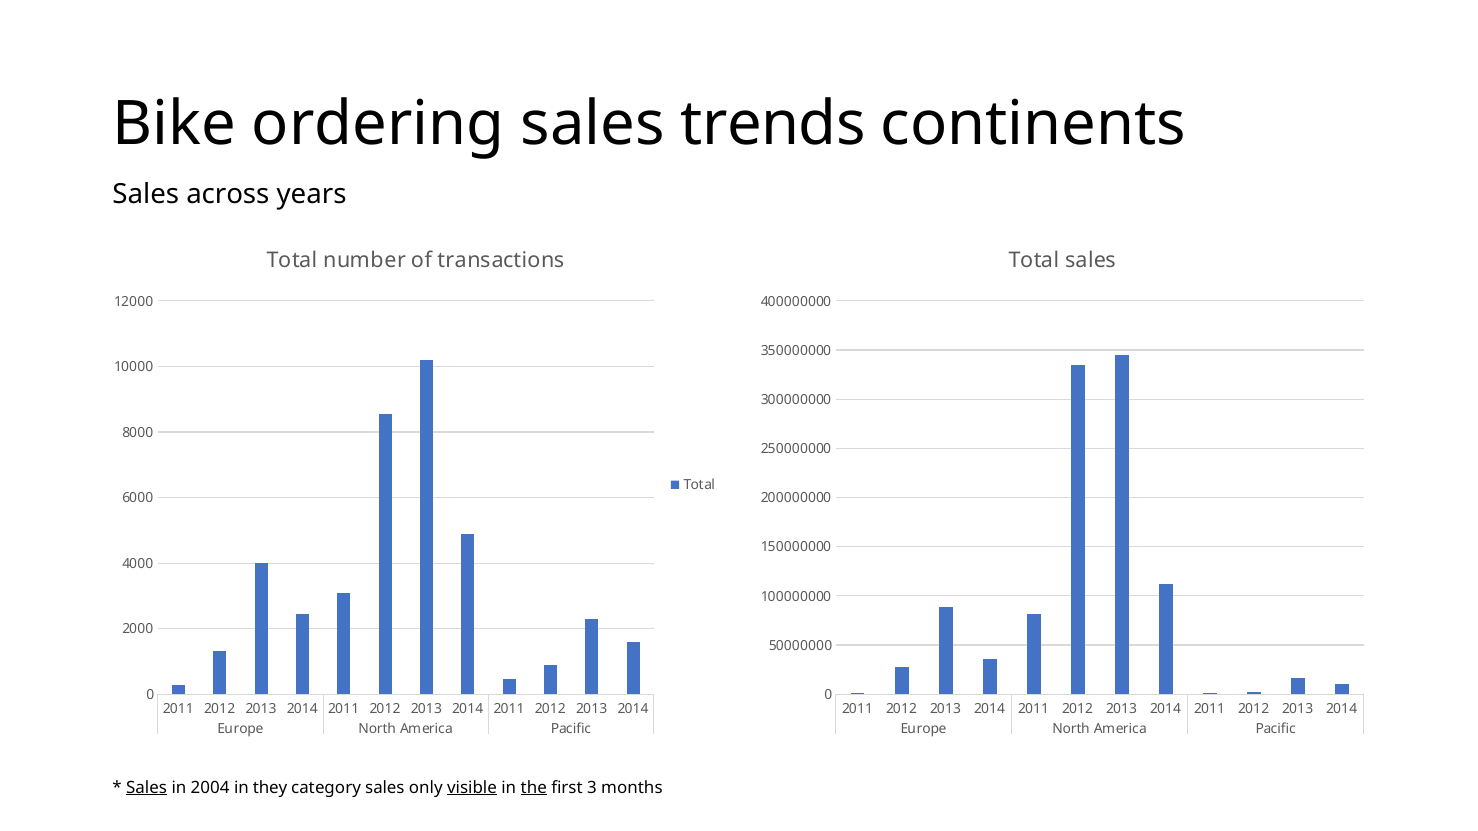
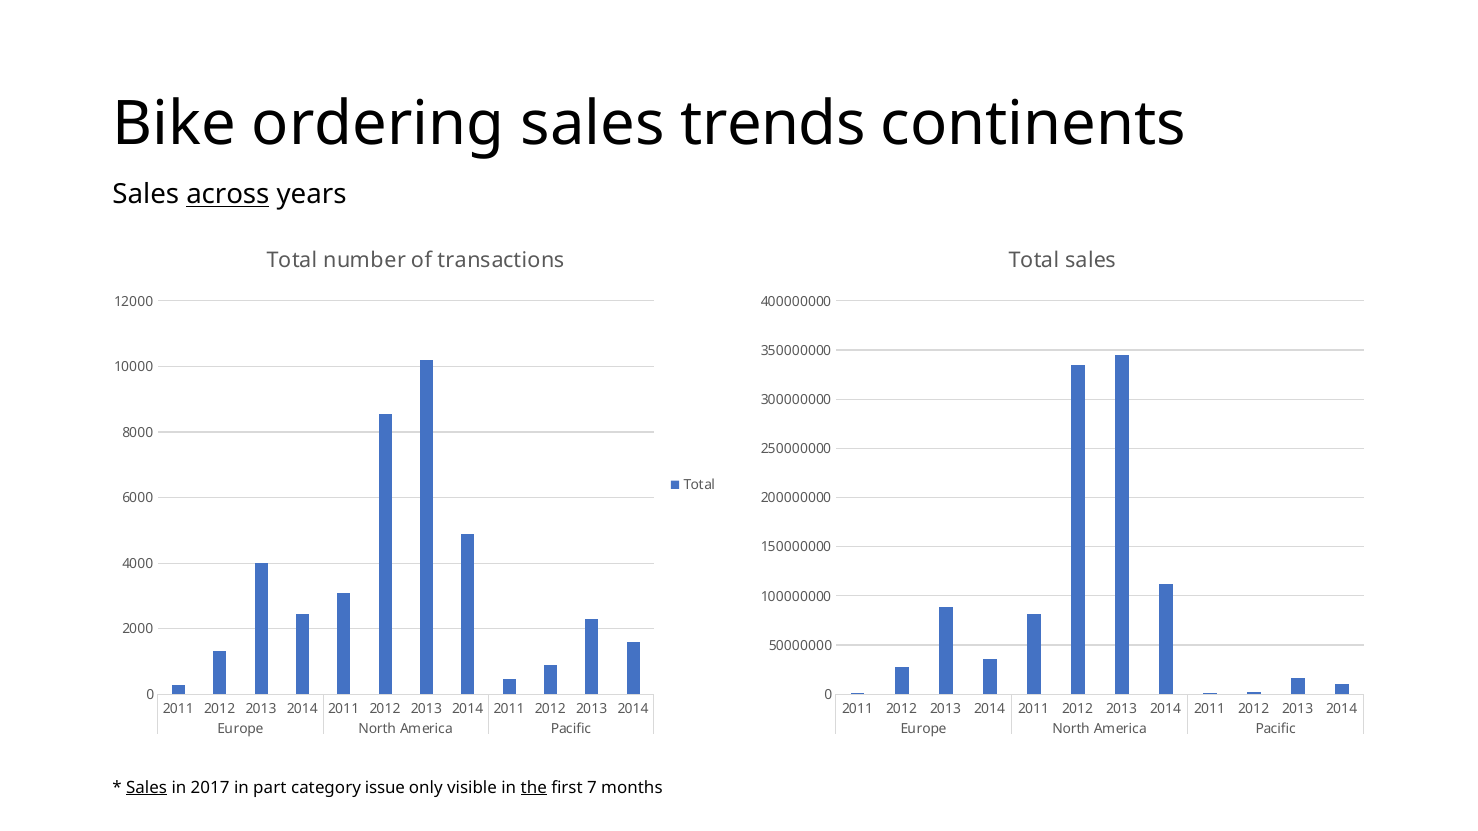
across underline: none -> present
2004: 2004 -> 2017
they: they -> part
category sales: sales -> issue
visible underline: present -> none
3: 3 -> 7
